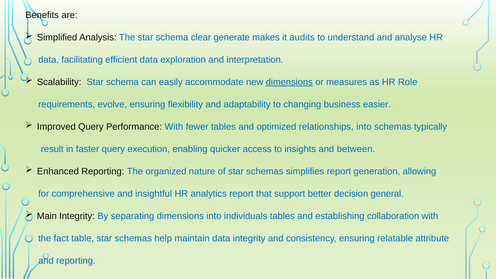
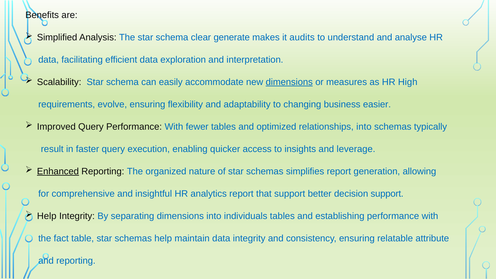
Role: Role -> High
between: between -> leverage
Enhanced underline: none -> present
decision general: general -> support
Main at (47, 216): Main -> Help
establishing collaboration: collaboration -> performance
